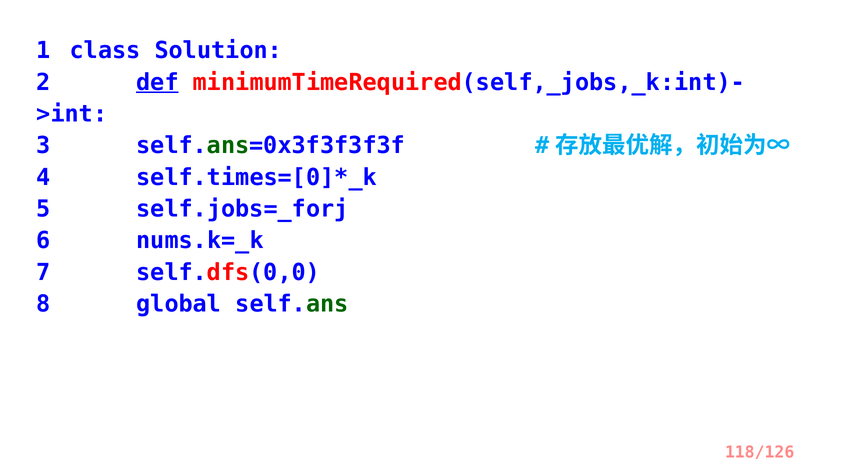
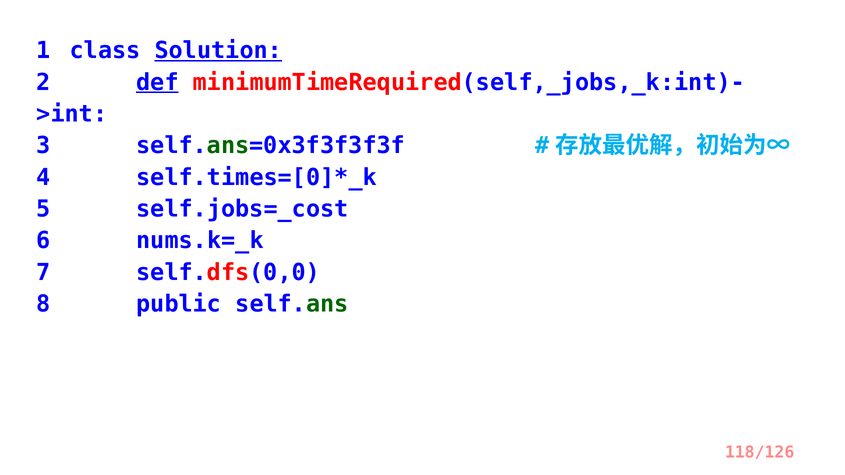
Solution underline: none -> present
self.jobs=_forj: self.jobs=_forj -> self.jobs=_cost
global: global -> public
